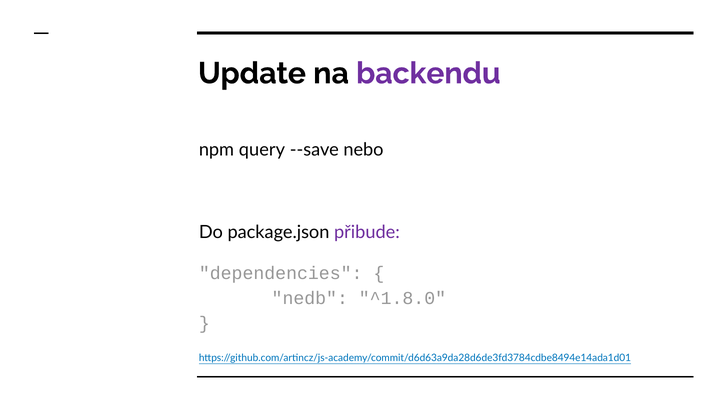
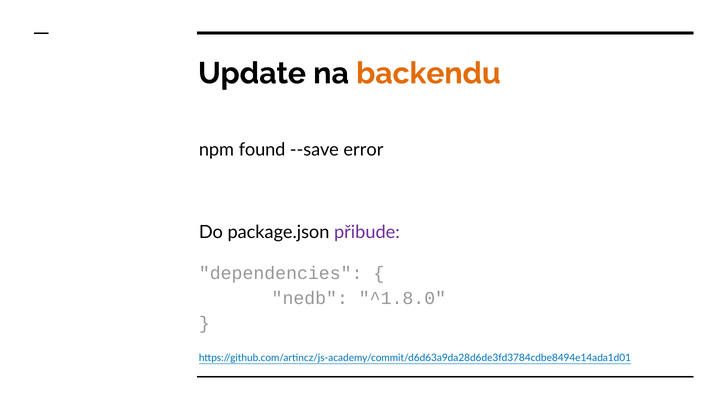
backendu colour: purple -> orange
query: query -> found
nebo: nebo -> error
